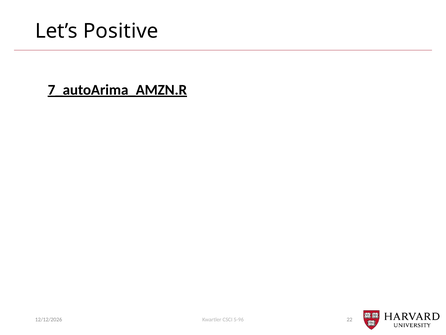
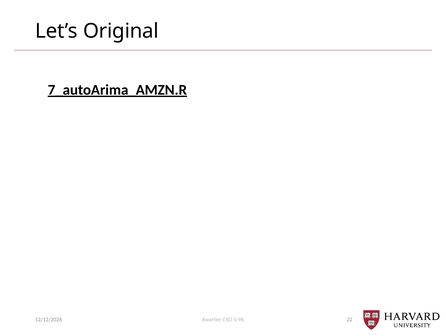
Positive: Positive -> Original
